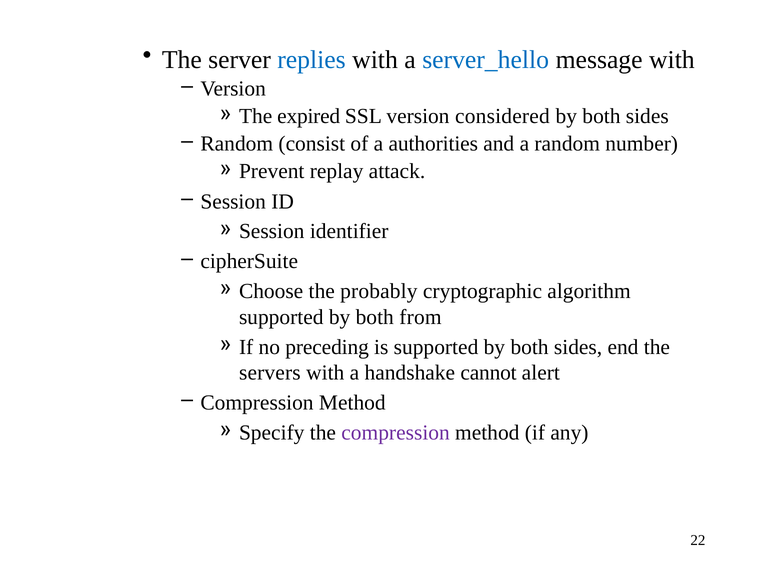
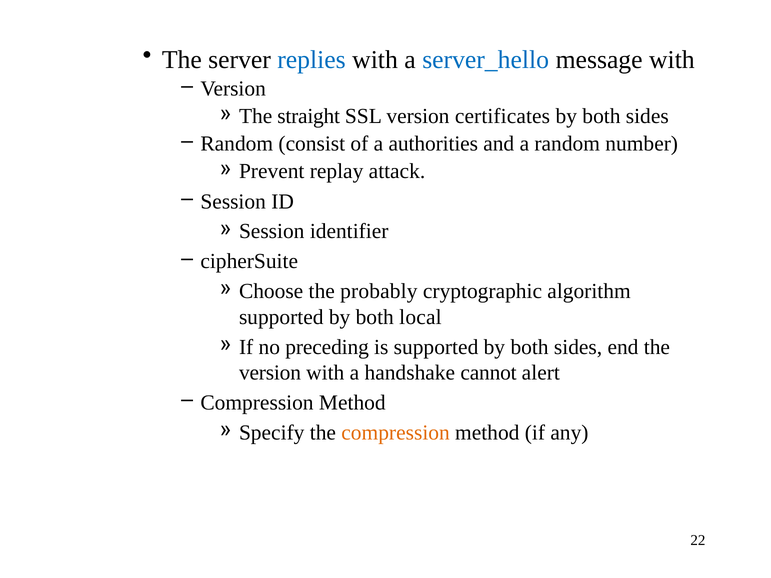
expired: expired -> straight
considered: considered -> certificates
from: from -> local
servers at (270, 373): servers -> version
compression at (396, 433) colour: purple -> orange
